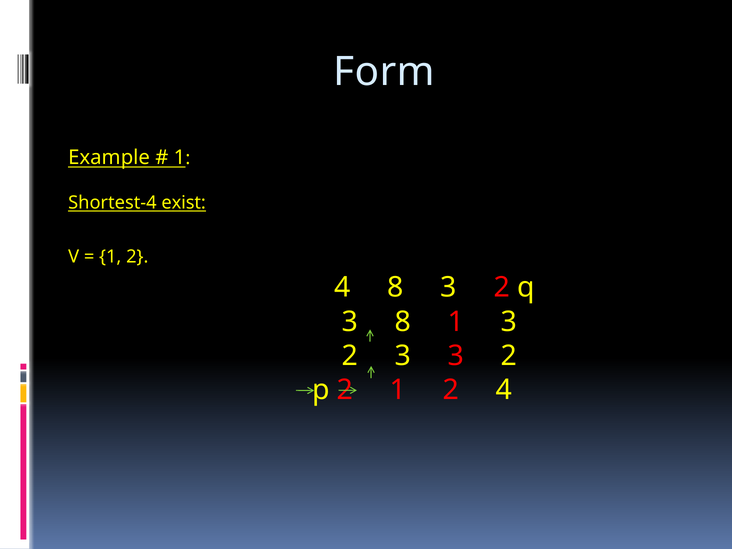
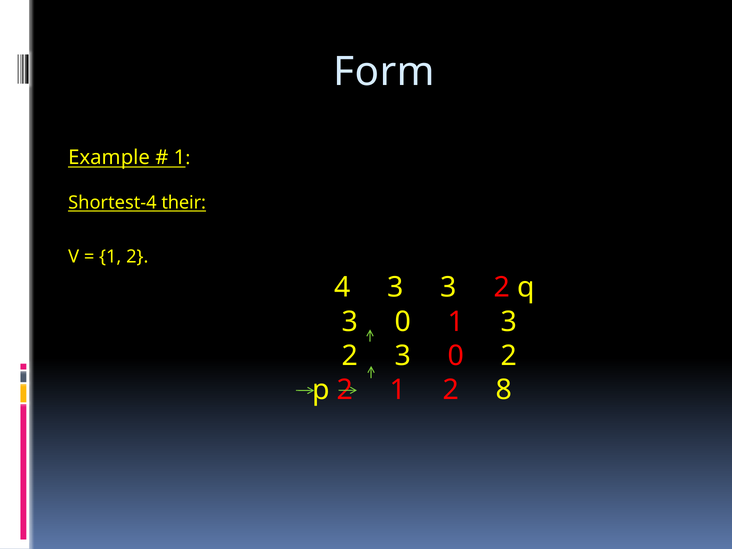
exist: exist -> their
4 8: 8 -> 3
8 at (403, 322): 8 -> 0
2 3 3: 3 -> 0
2 1 2 4: 4 -> 8
